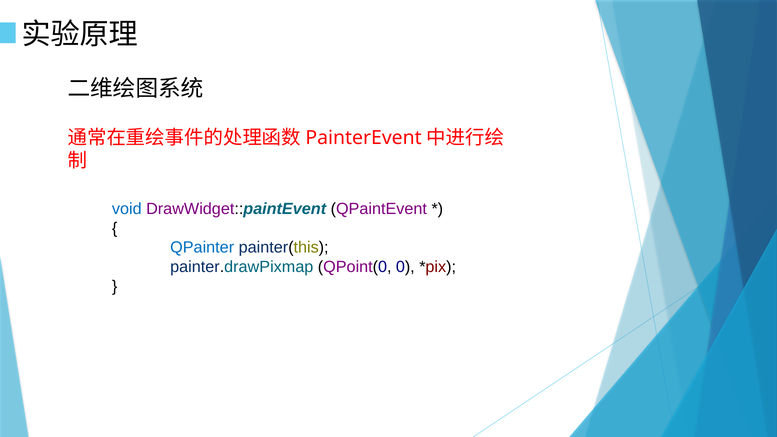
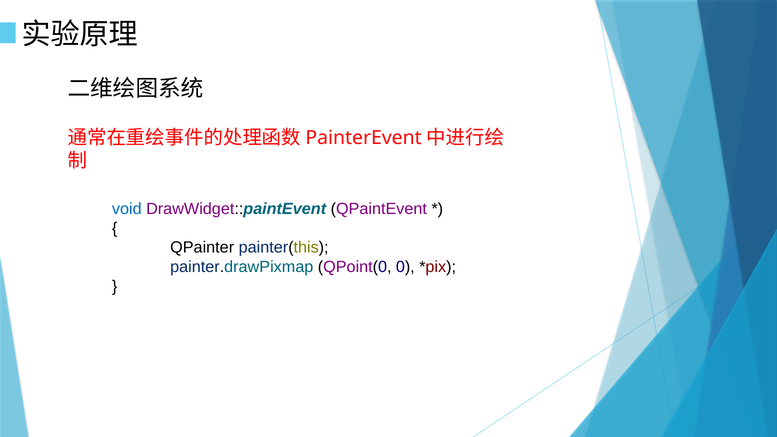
QPainter colour: blue -> black
